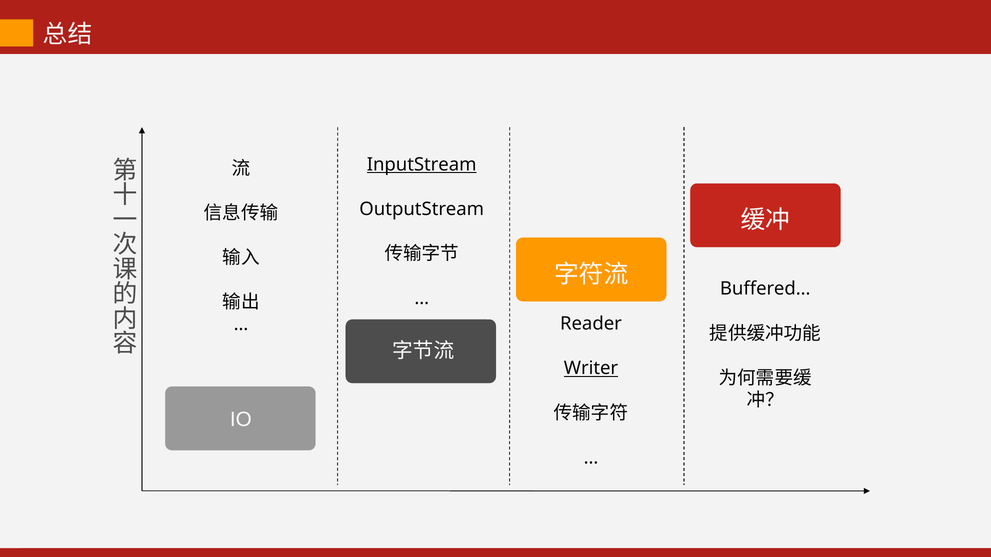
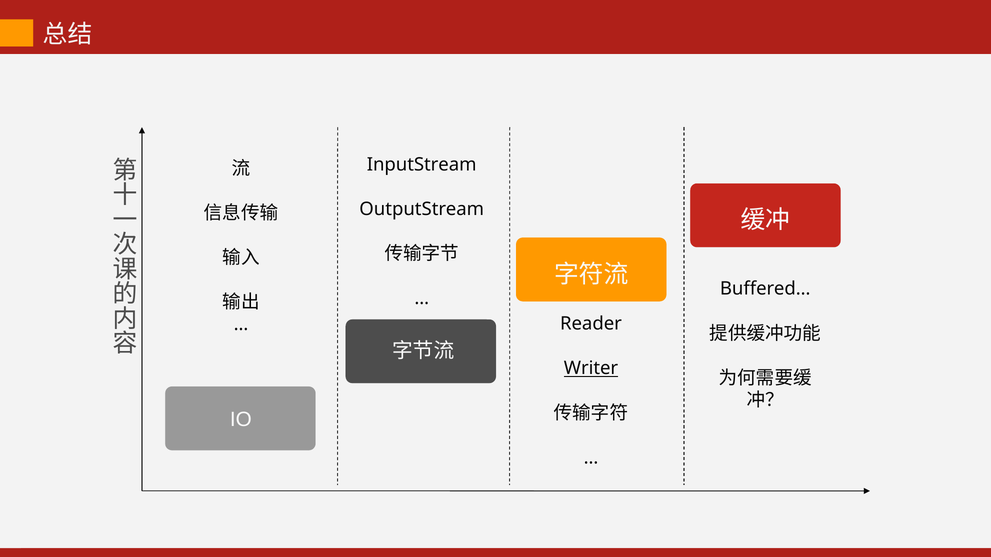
InputStream underline: present -> none
